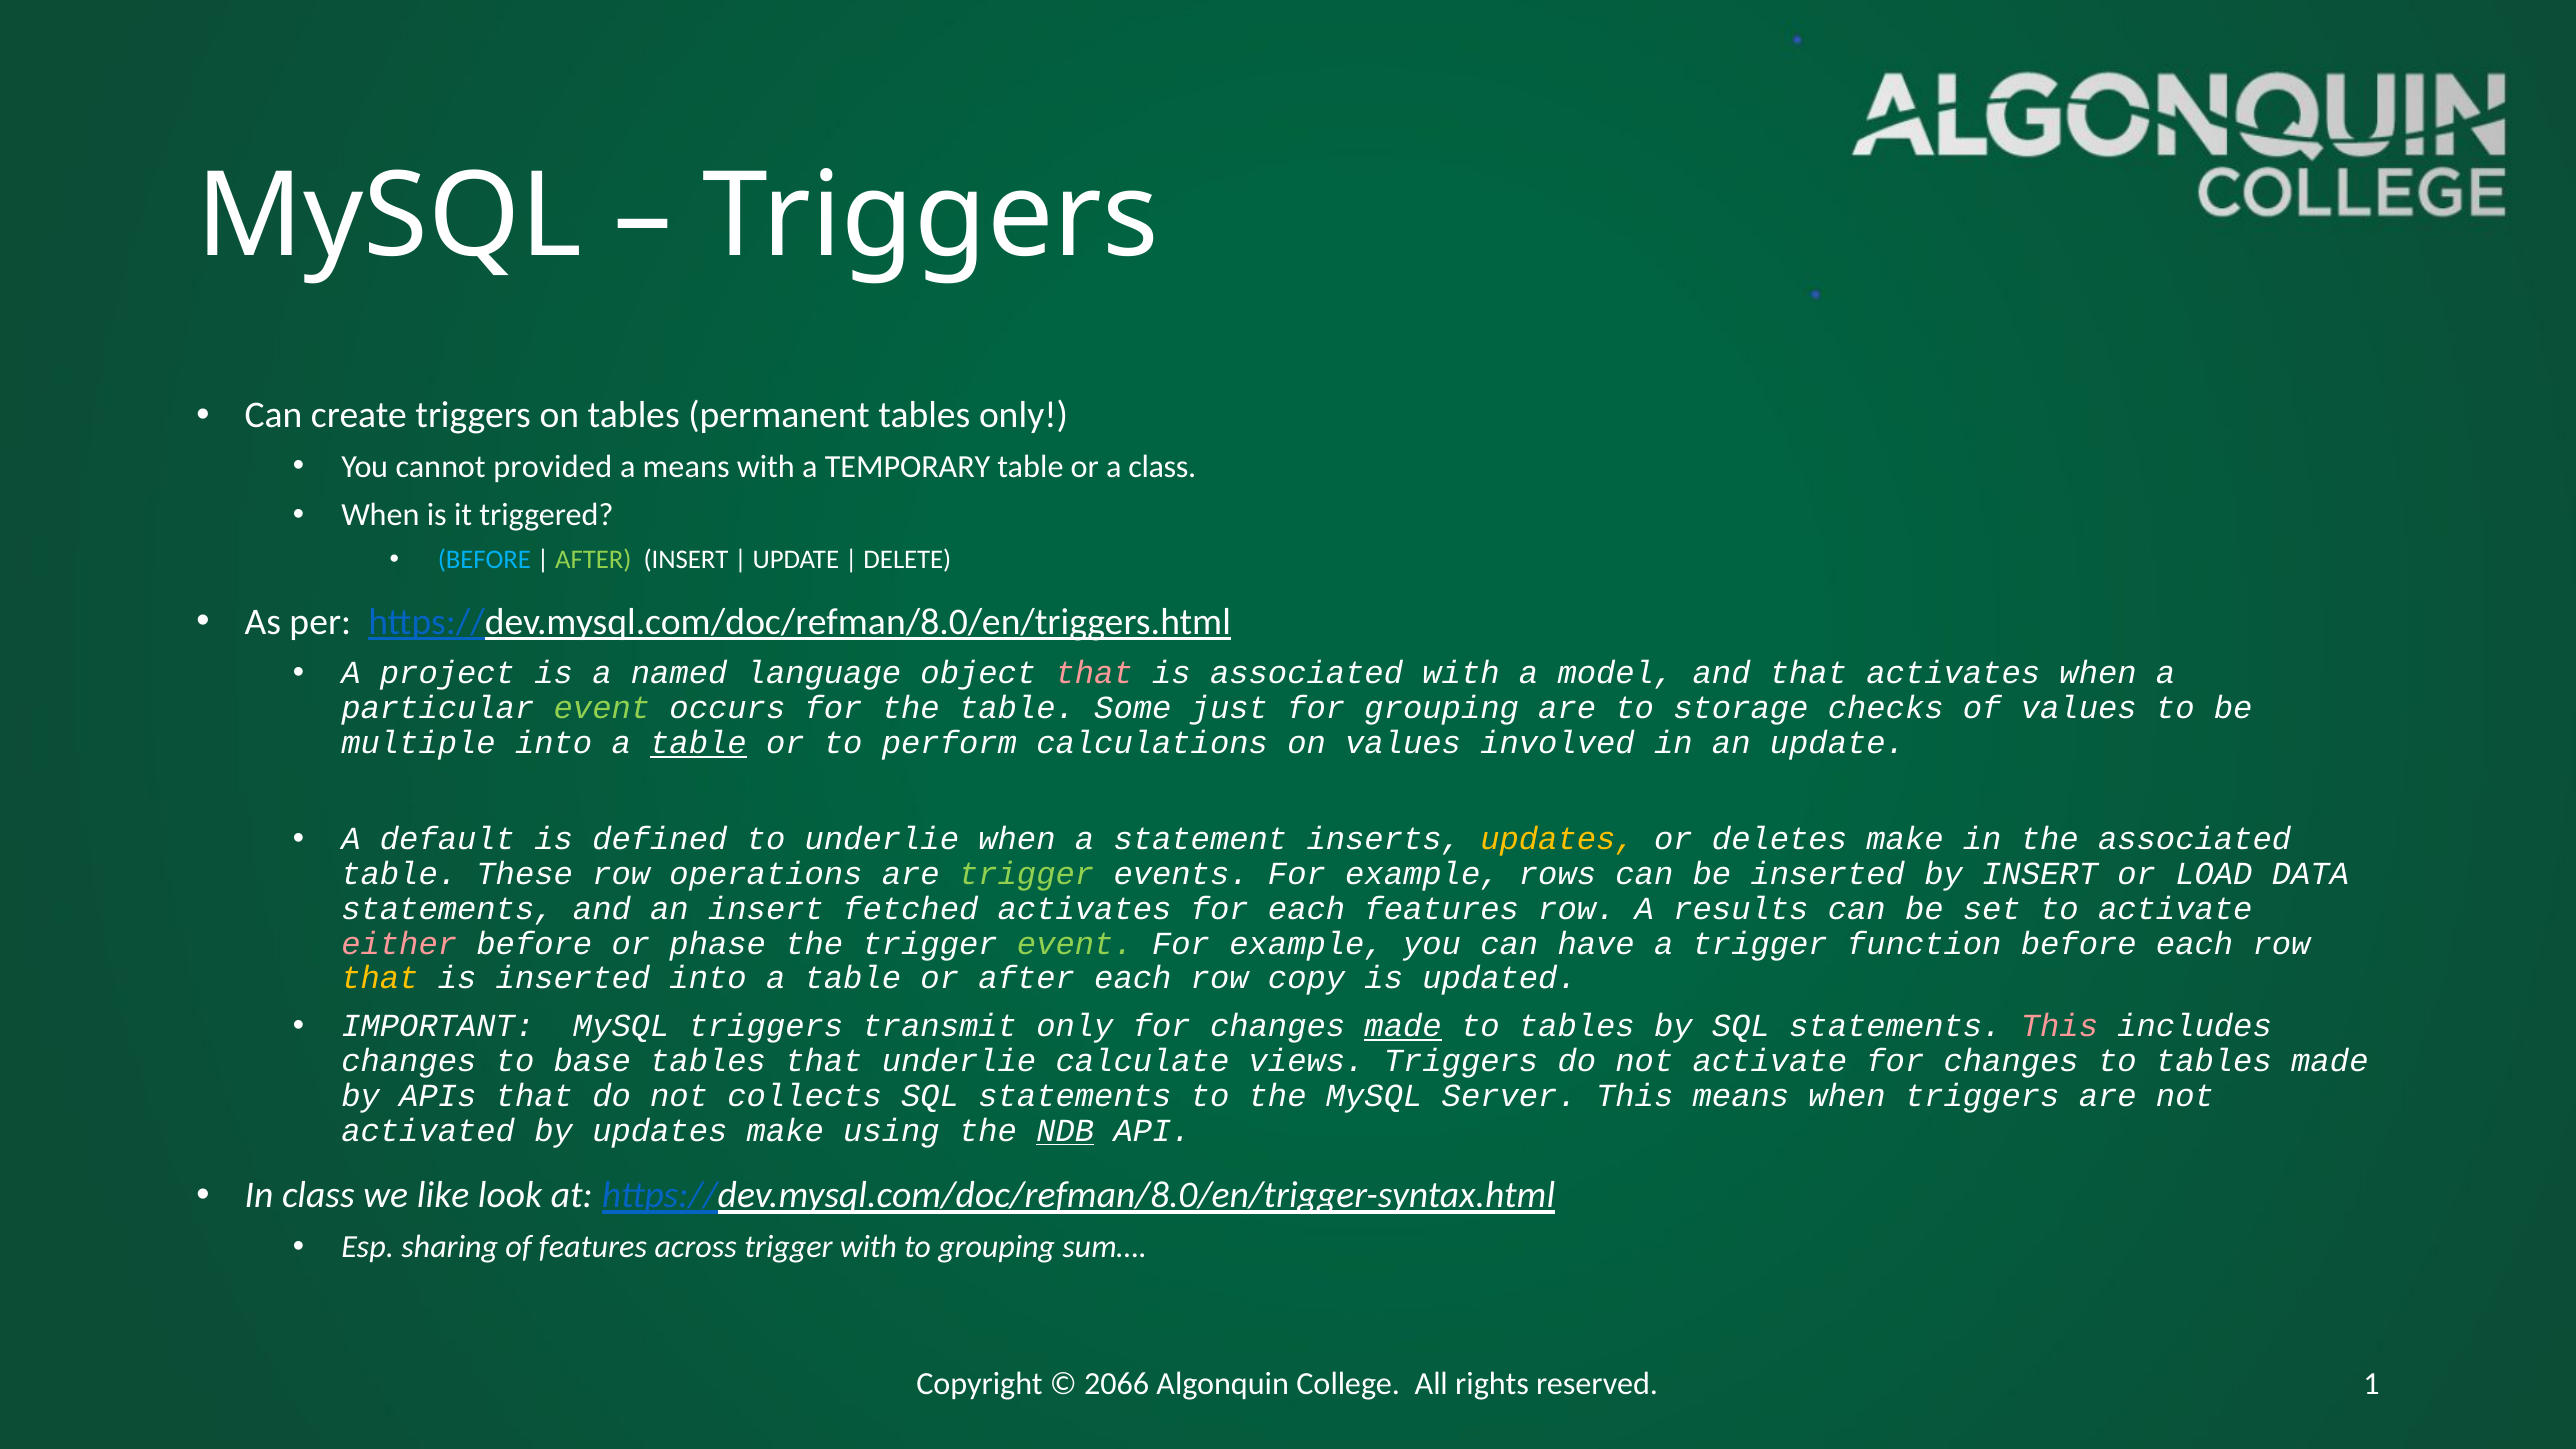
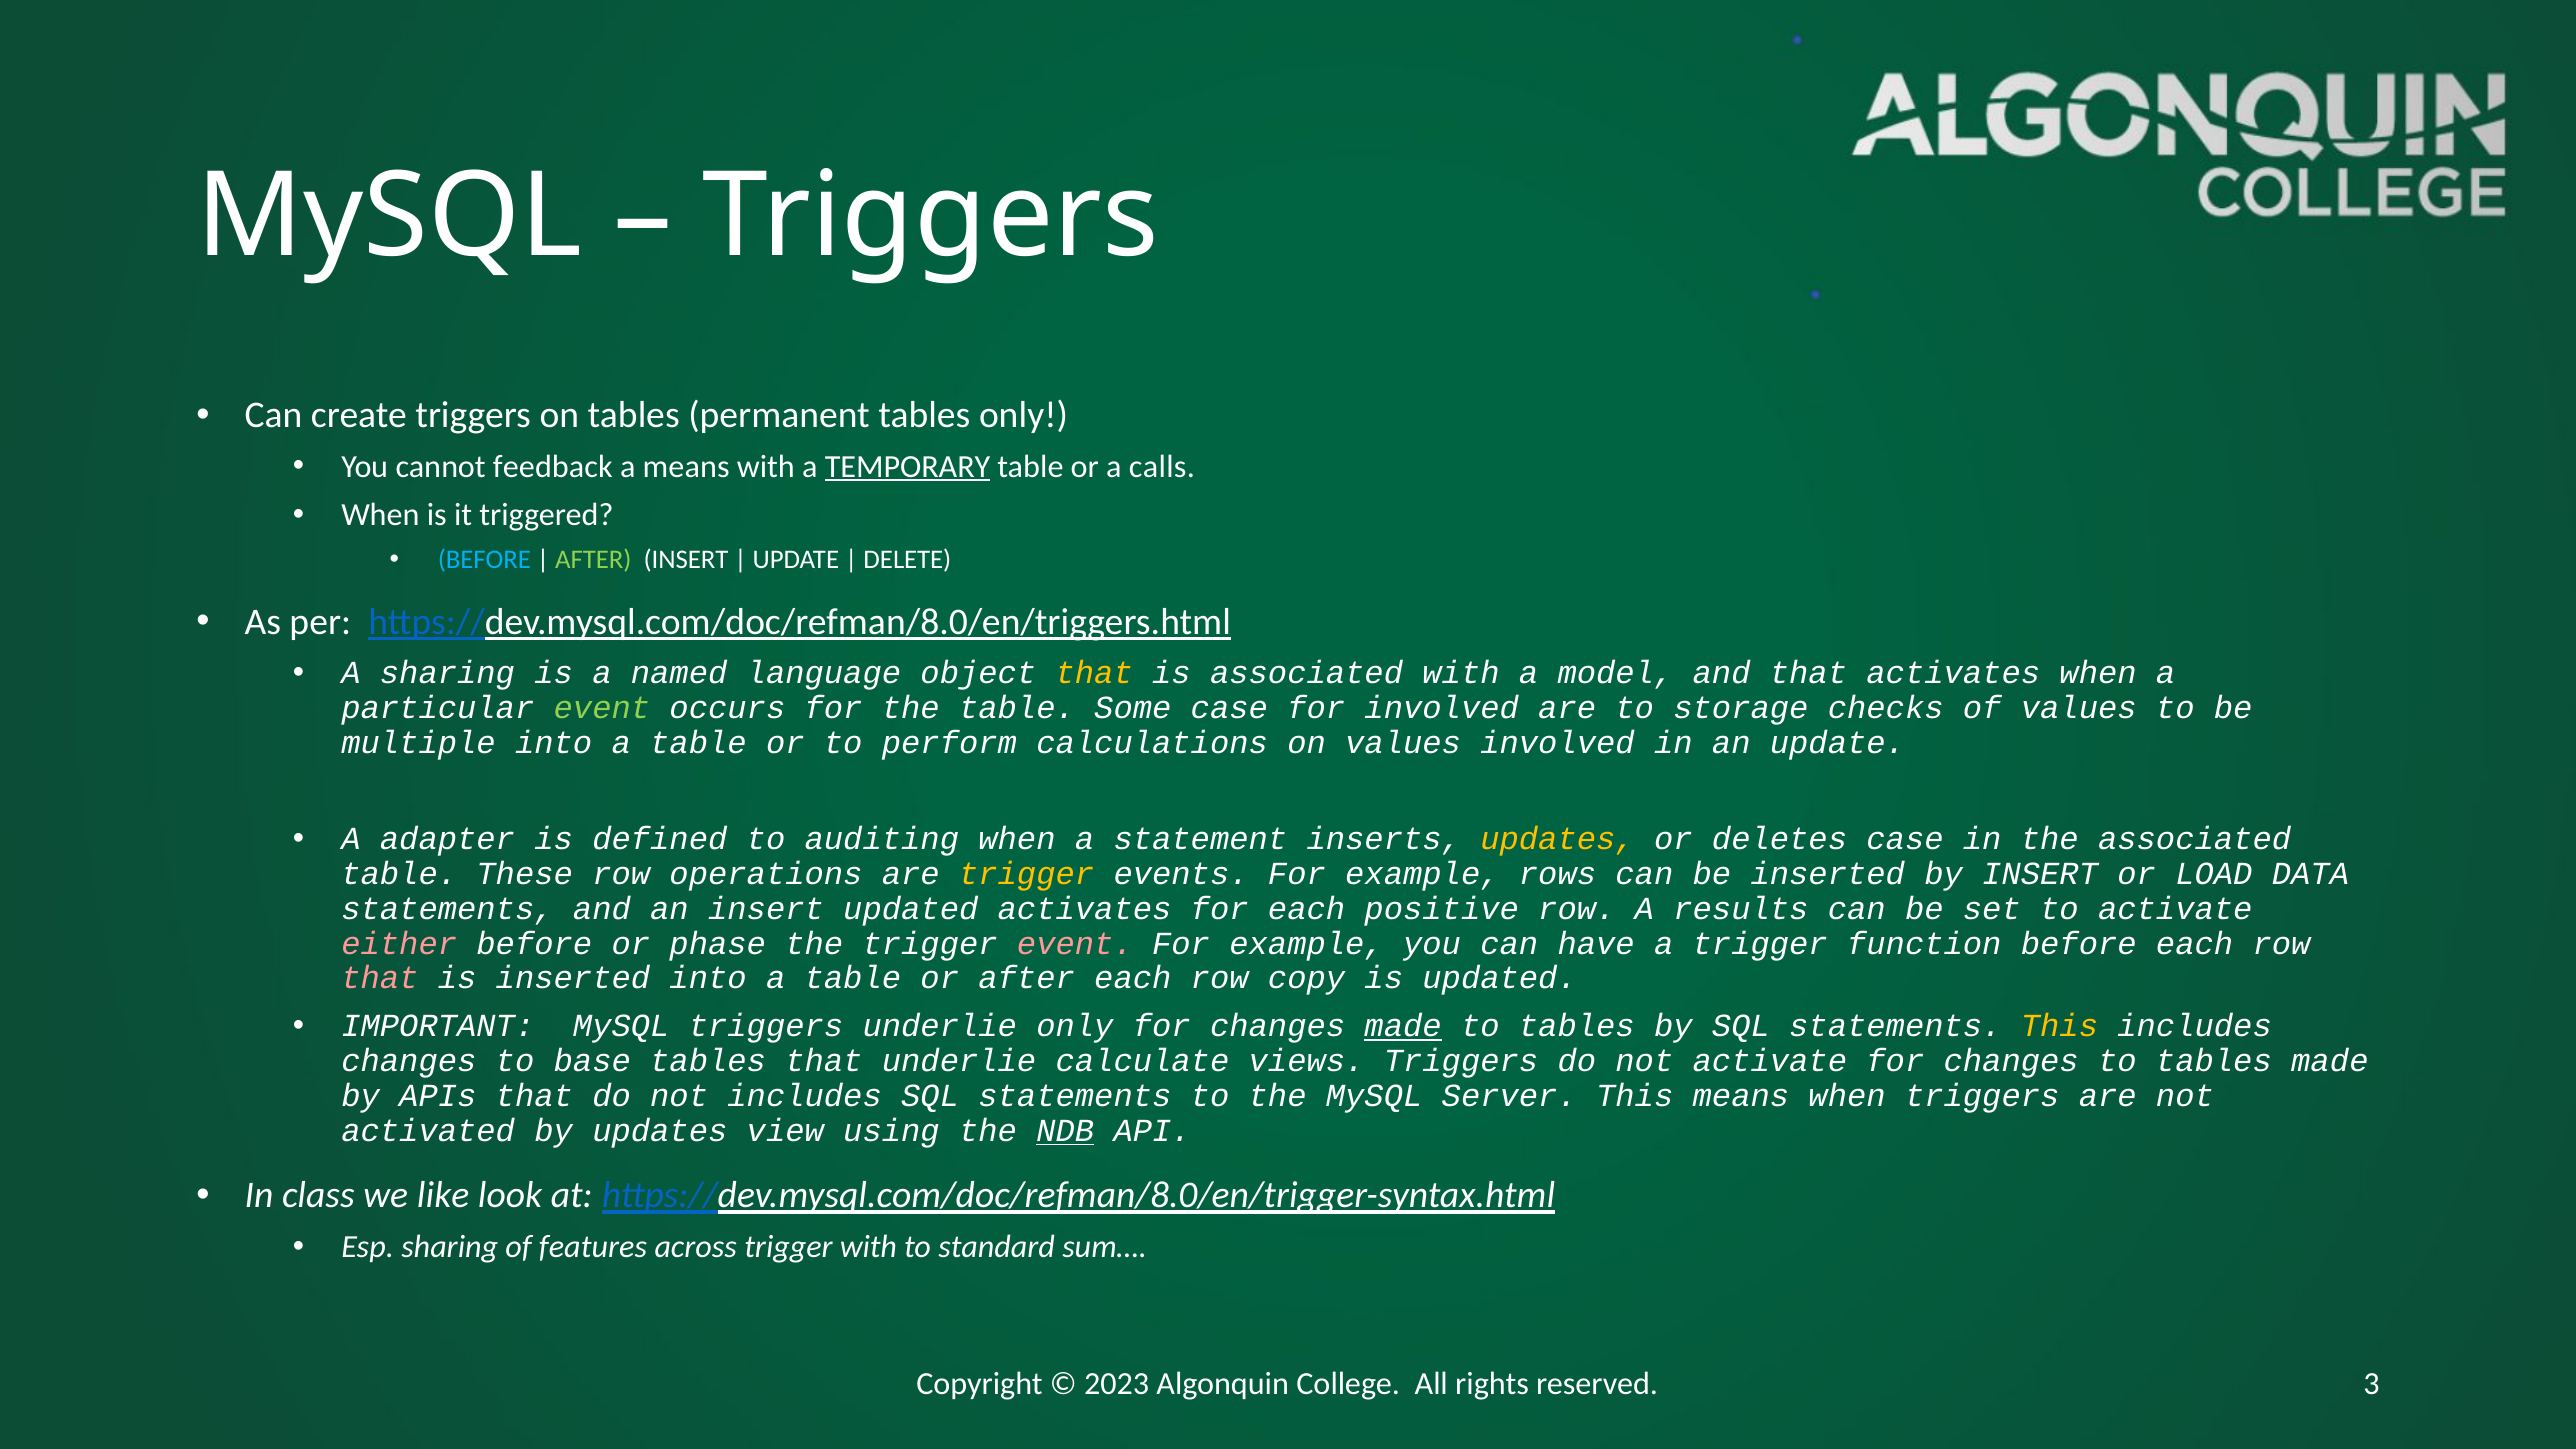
provided: provided -> feedback
TEMPORARY underline: none -> present
a class: class -> calls
A project: project -> sharing
that at (1094, 673) colour: pink -> yellow
Some just: just -> case
for grouping: grouping -> involved
table at (698, 743) underline: present -> none
default: default -> adapter
to underlie: underlie -> auditing
deletes make: make -> case
trigger at (1027, 874) colour: light green -> yellow
insert fetched: fetched -> updated
each features: features -> positive
event at (1075, 943) colour: light green -> pink
that at (380, 978) colour: yellow -> pink
triggers transmit: transmit -> underlie
This at (2059, 1026) colour: pink -> yellow
not collects: collects -> includes
updates make: make -> view
to grouping: grouping -> standard
2066: 2066 -> 2023
1: 1 -> 3
